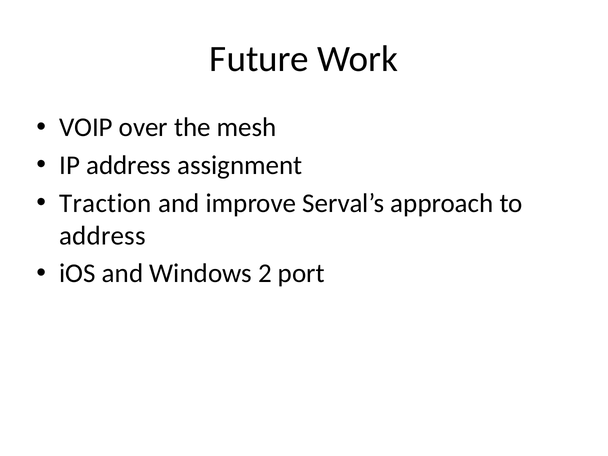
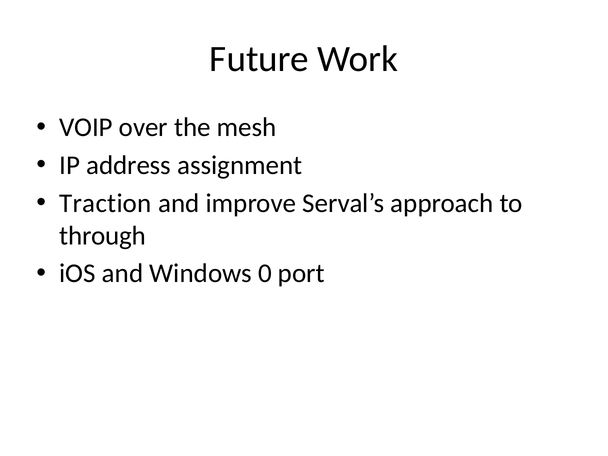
address at (102, 236): address -> through
2: 2 -> 0
